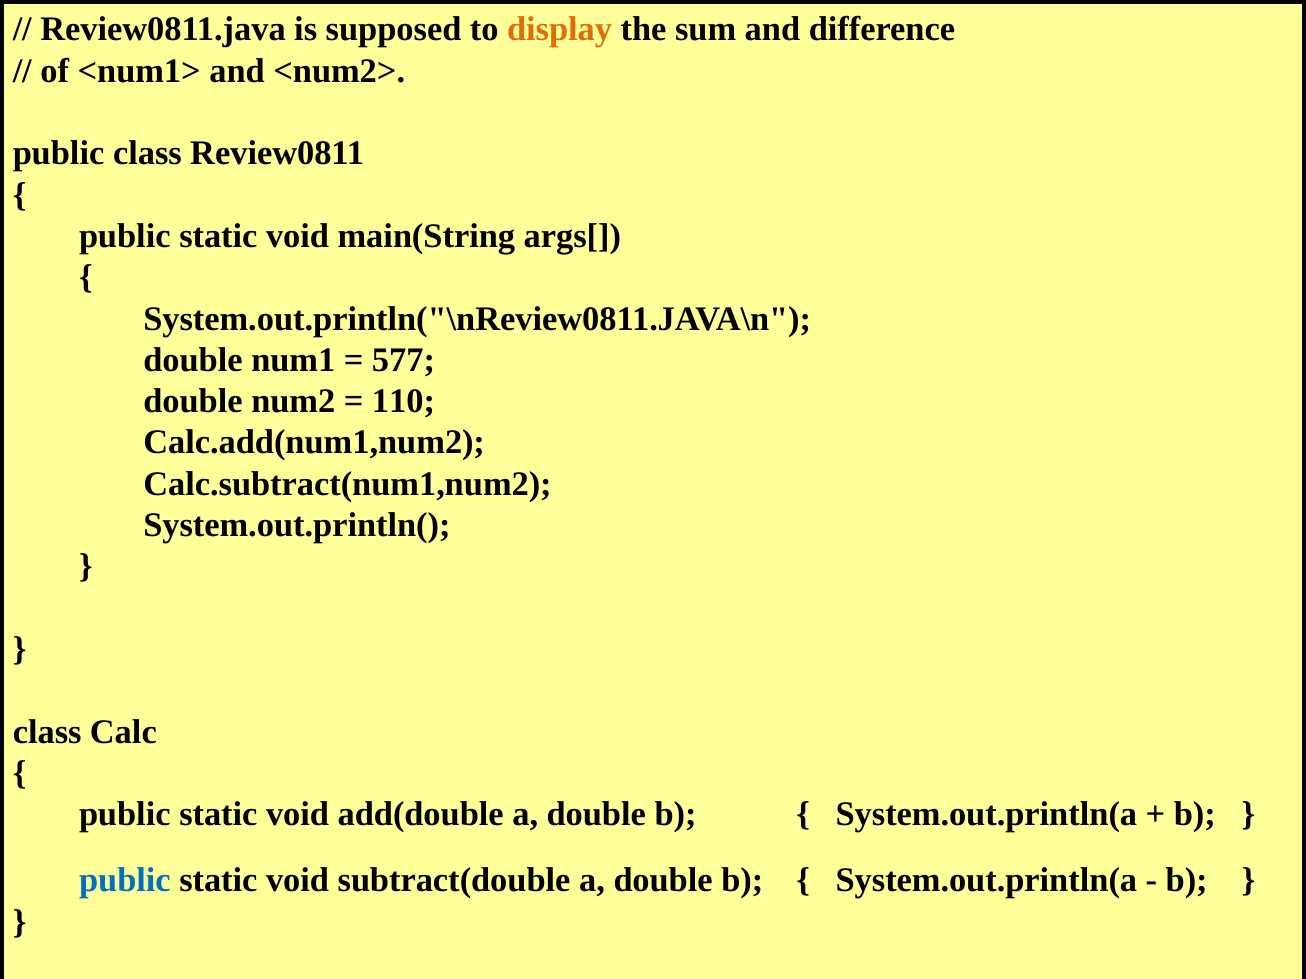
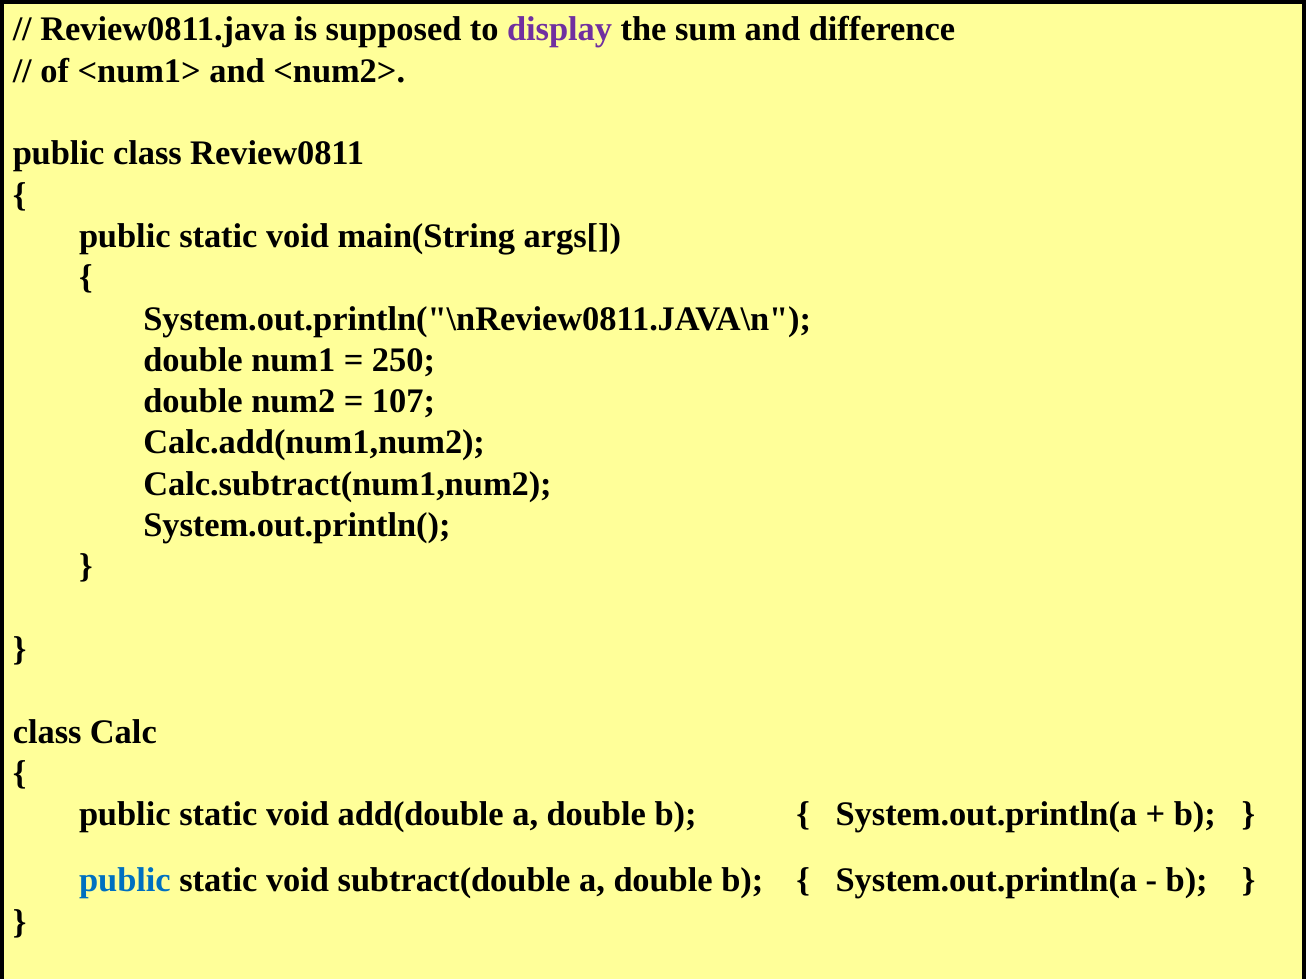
display colour: orange -> purple
577: 577 -> 250
110: 110 -> 107
